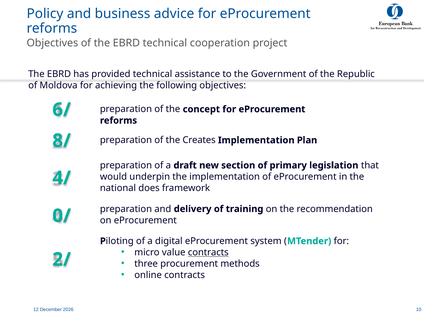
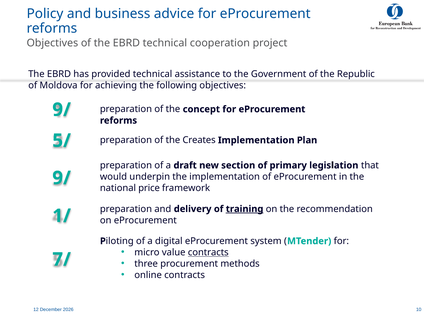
6/ at (62, 110): 6/ -> 9/
8/: 8/ -> 5/
4/ at (62, 178): 4/ -> 9/
does: does -> price
training underline: none -> present
0/: 0/ -> 1/
2/: 2/ -> 7/
